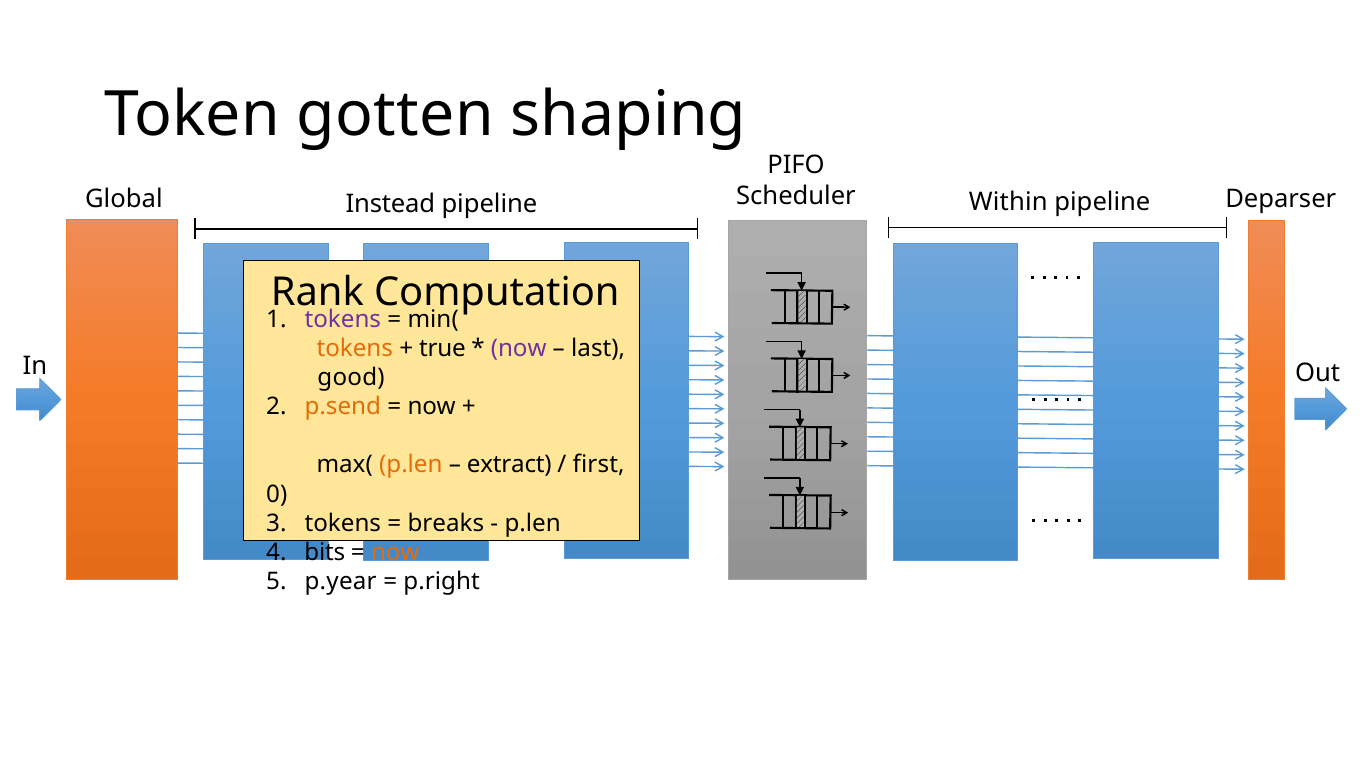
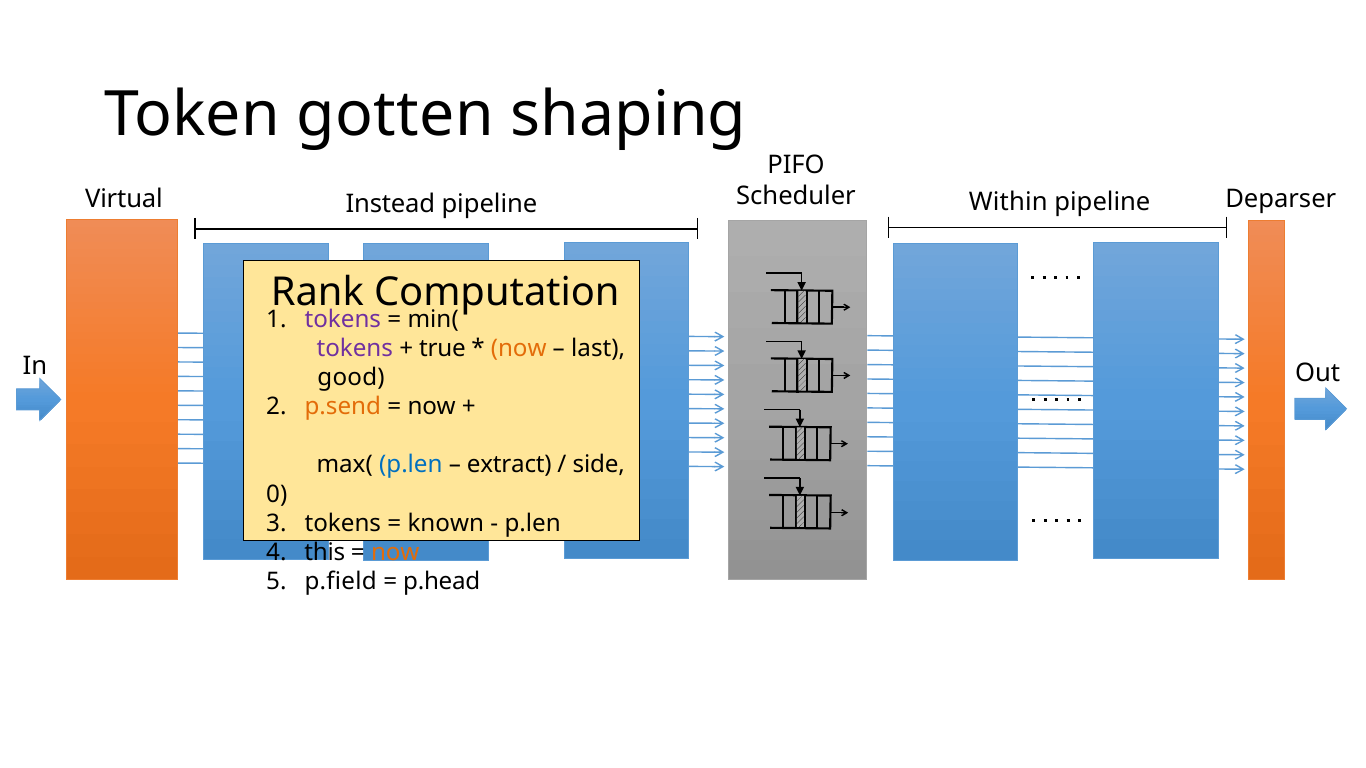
Global: Global -> Virtual
tokens at (355, 349) colour: orange -> purple
now at (519, 349) colour: purple -> orange
p.len at (411, 465) colour: orange -> blue
first: first -> side
breaks: breaks -> known
bits: bits -> this
p.year: p.year -> p.field
p.right: p.right -> p.head
